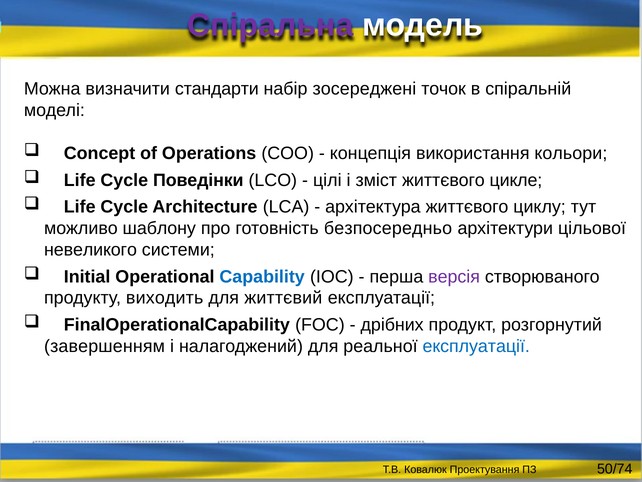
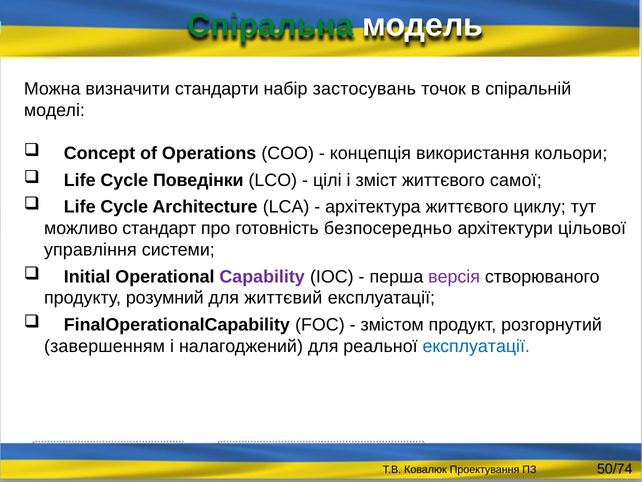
Спіральна colour: purple -> green
зосереджені: зосереджені -> застосувань
цикле: цикле -> самої
шаблону: шаблону -> стандарт
невеликого: невеликого -> управління
Capability colour: blue -> purple
виходить: виходить -> розумний
дрібних: дрібних -> змістом
